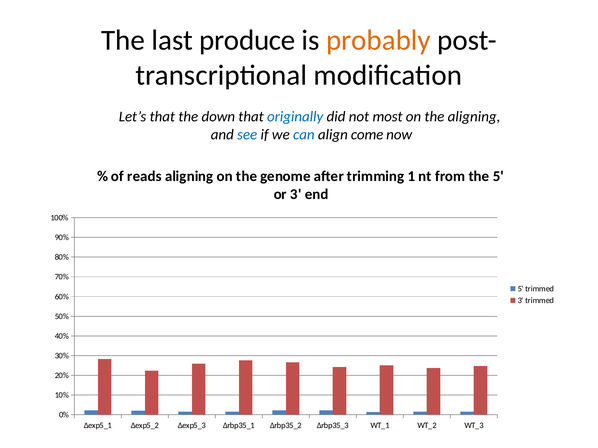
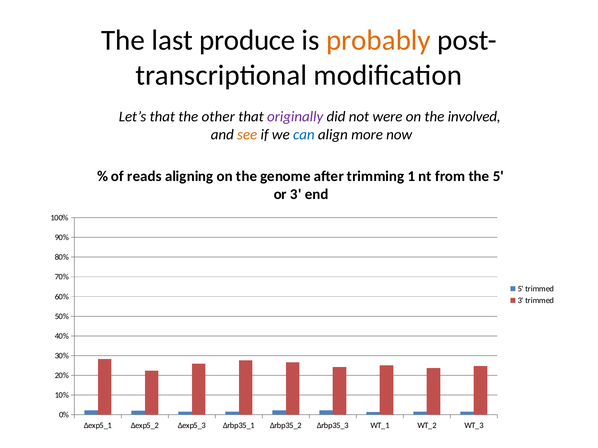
down: down -> other
originally colour: blue -> purple
most: most -> were
the aligning: aligning -> involved
see colour: blue -> orange
come: come -> more
